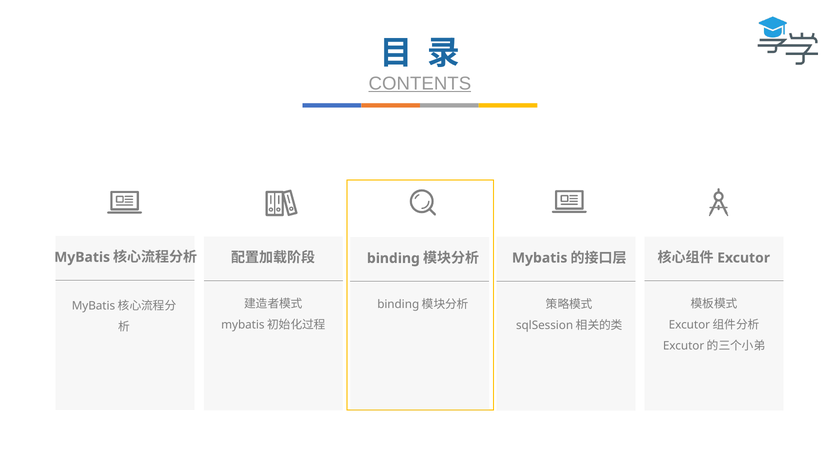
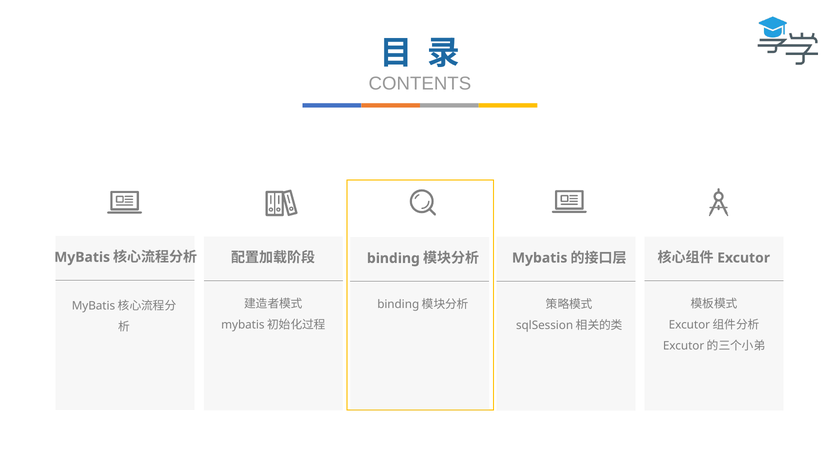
CONTENTS underline: present -> none
